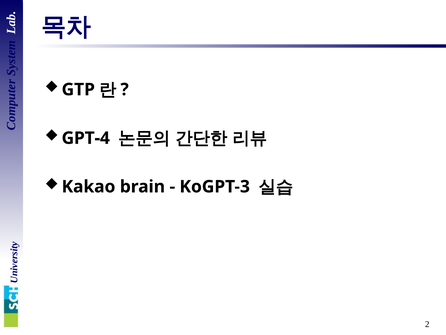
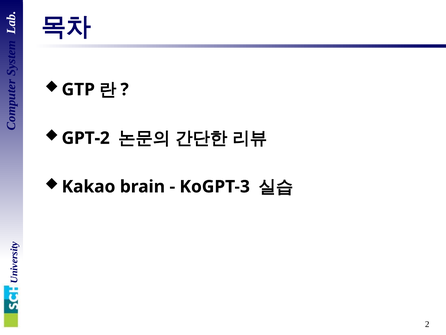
GPT-4: GPT-4 -> GPT-2
